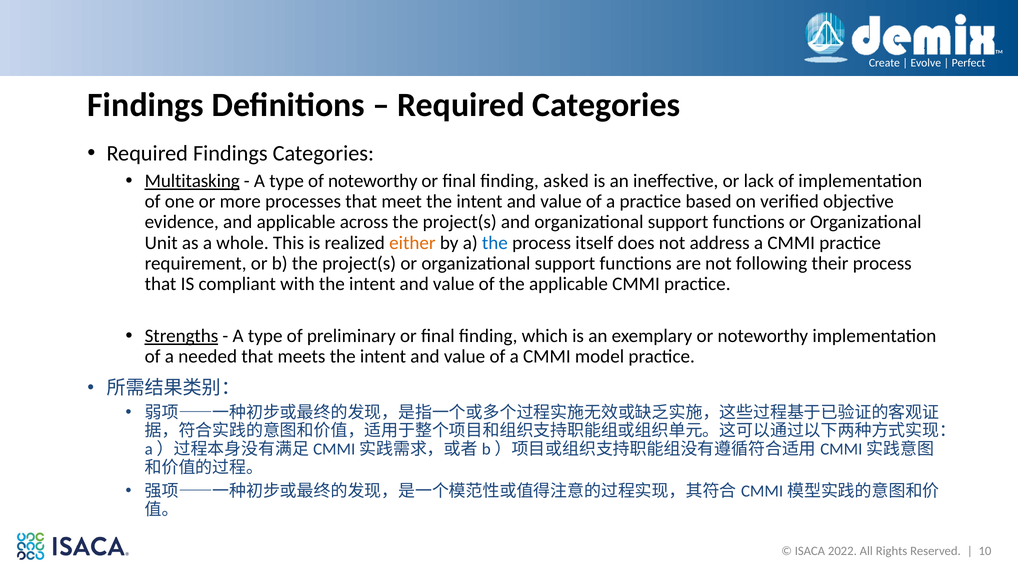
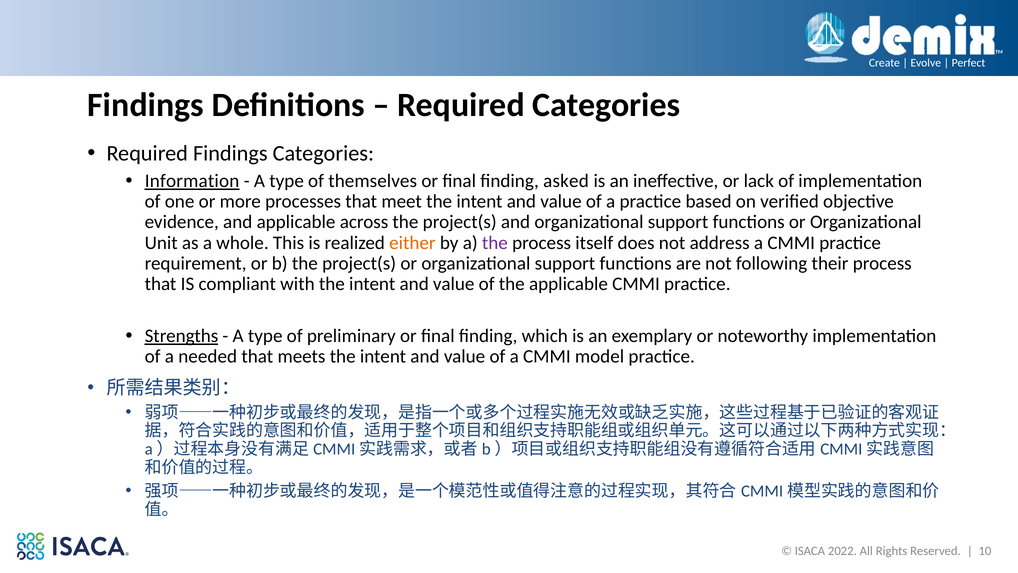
Multitasking: Multitasking -> Information
of noteworthy: noteworthy -> themselves
the at (495, 243) colour: blue -> purple
